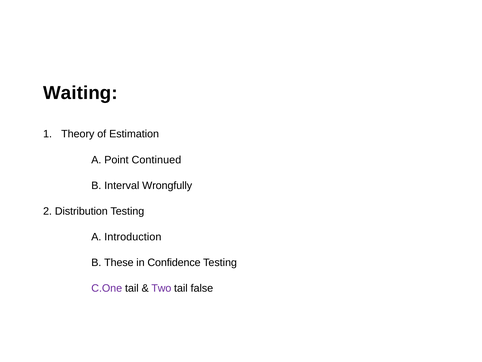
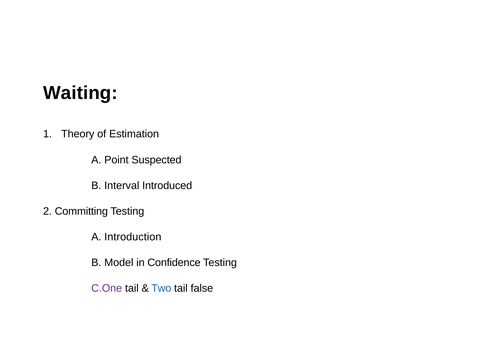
Continued: Continued -> Suspected
Wrongfully: Wrongfully -> Introduced
Distribution: Distribution -> Committing
These: These -> Model
Two colour: purple -> blue
